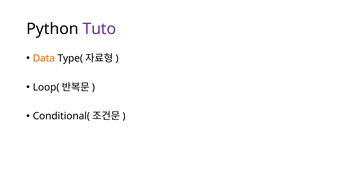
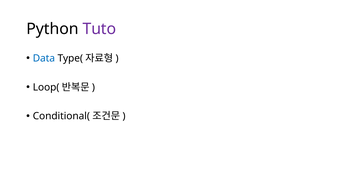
Data colour: orange -> blue
